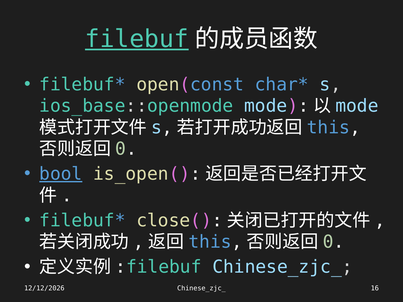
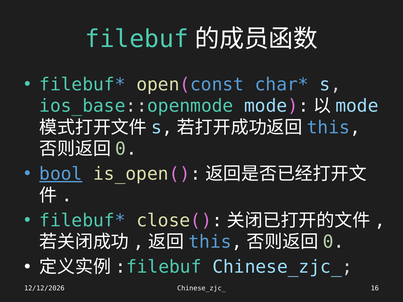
filebuf underline: present -> none
